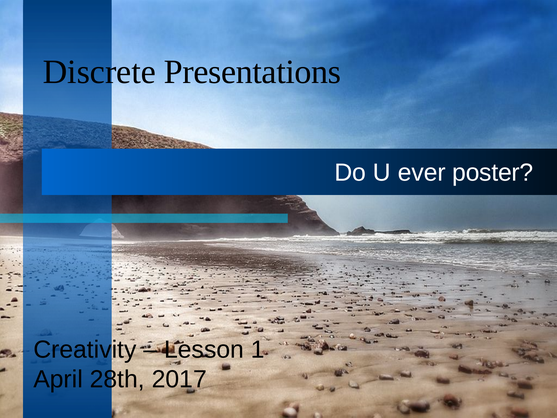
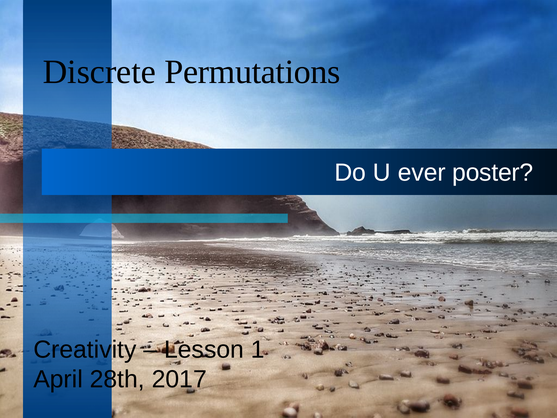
Presentations: Presentations -> Permutations
